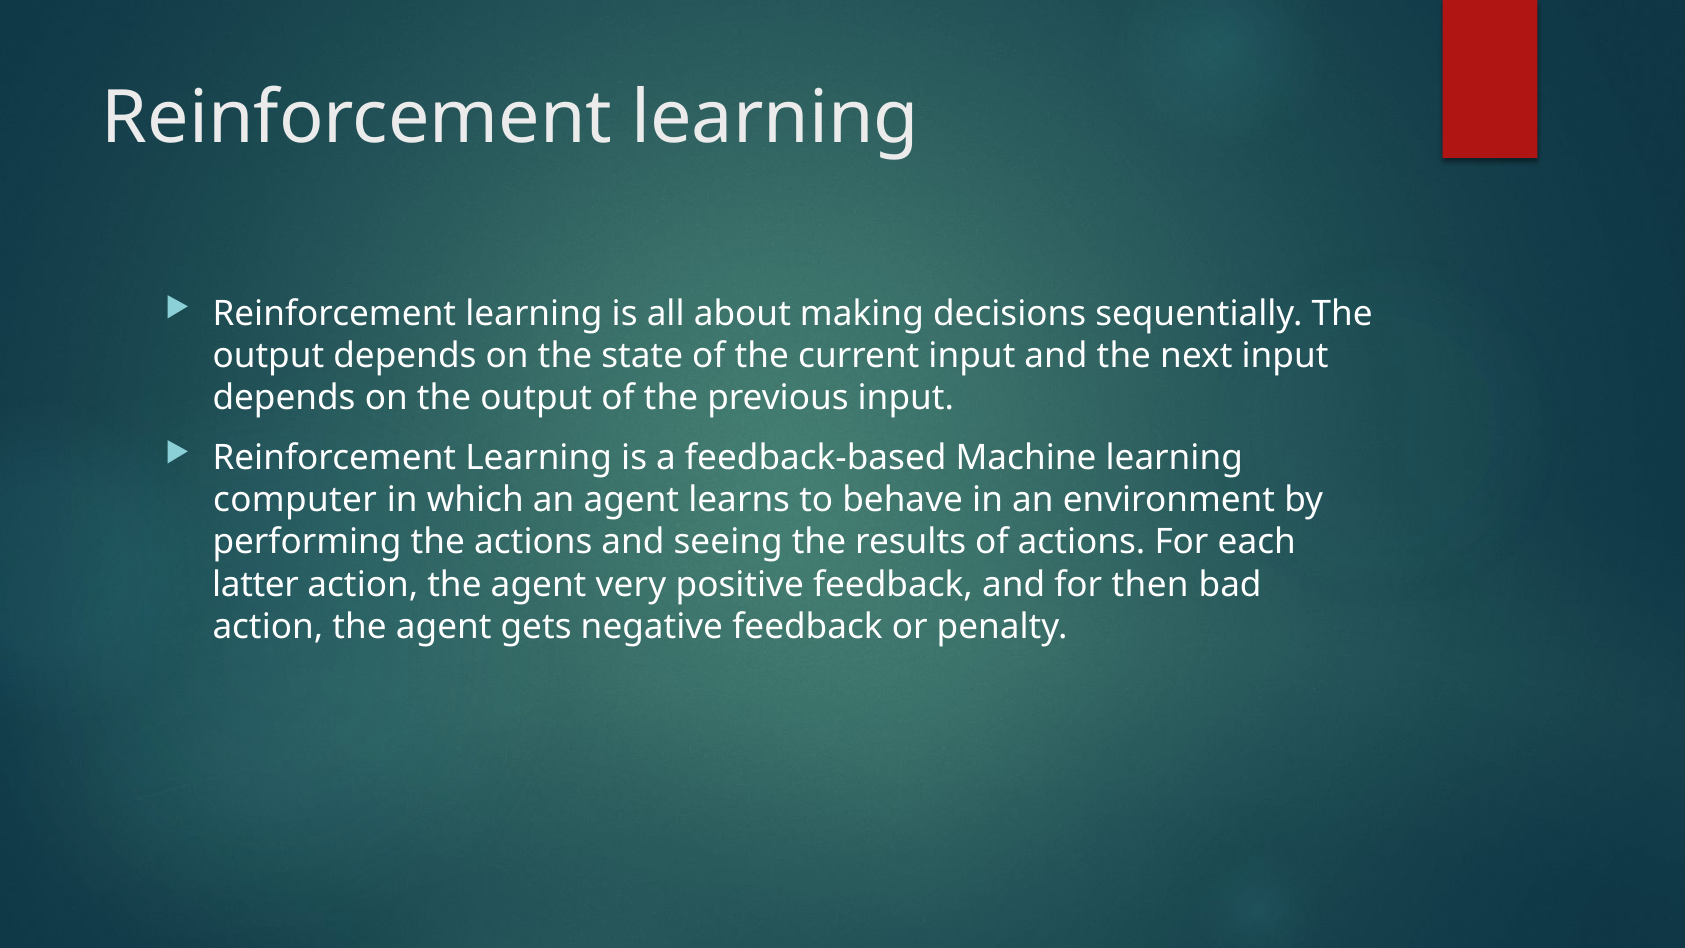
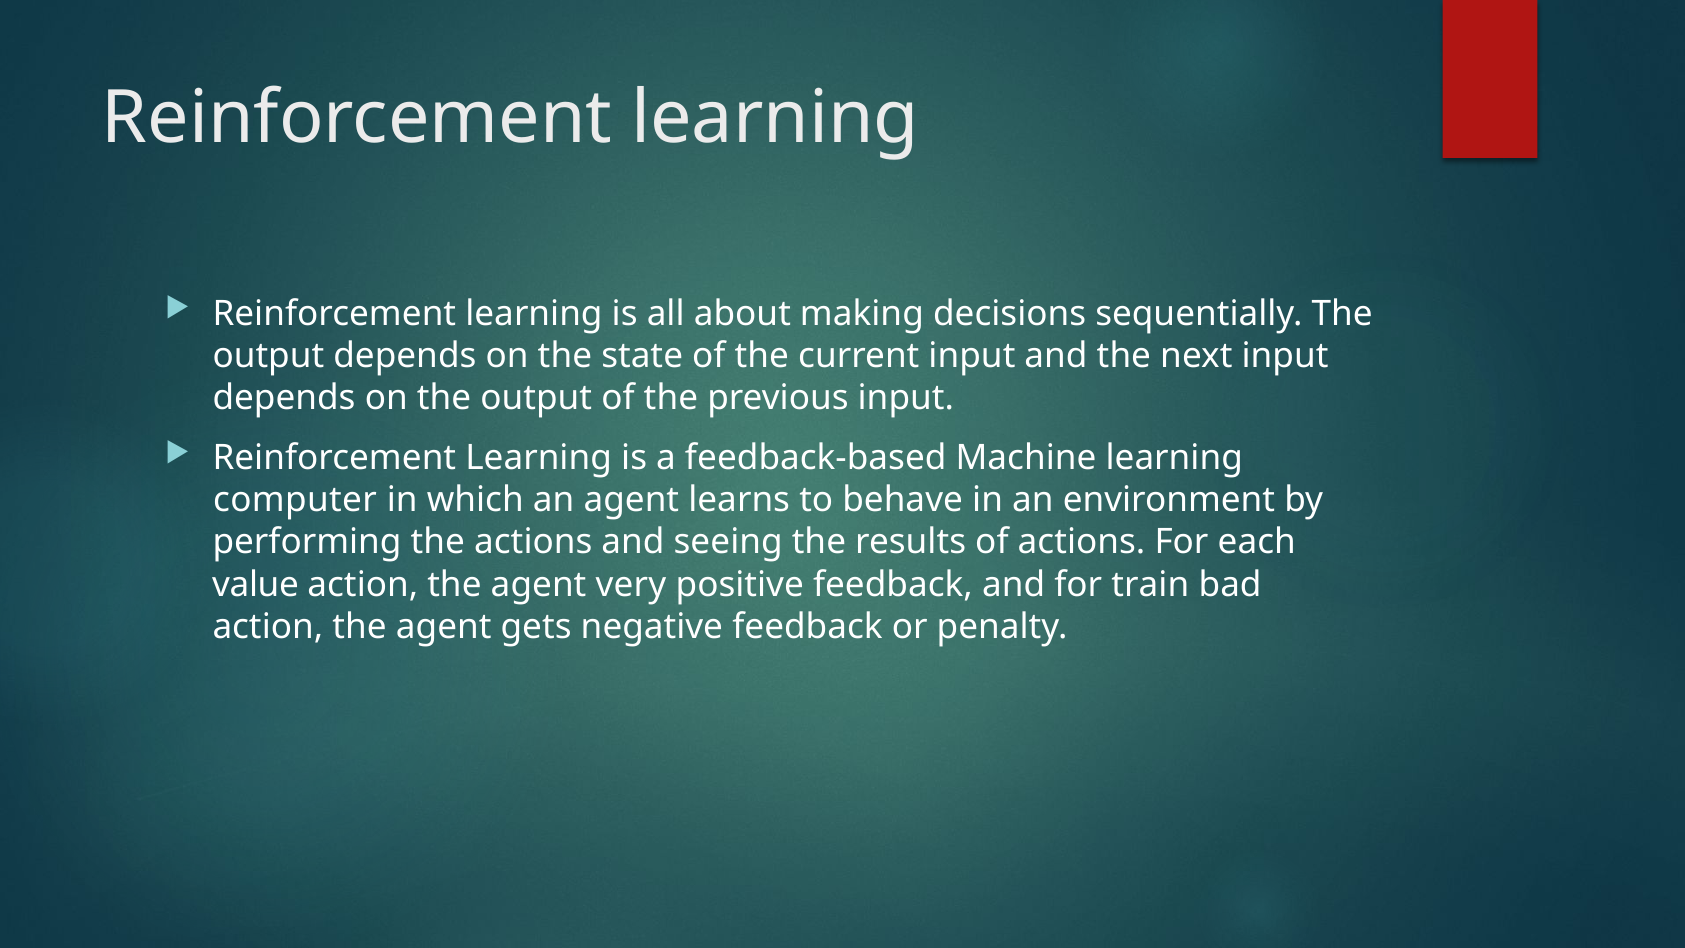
latter: latter -> value
then: then -> train
